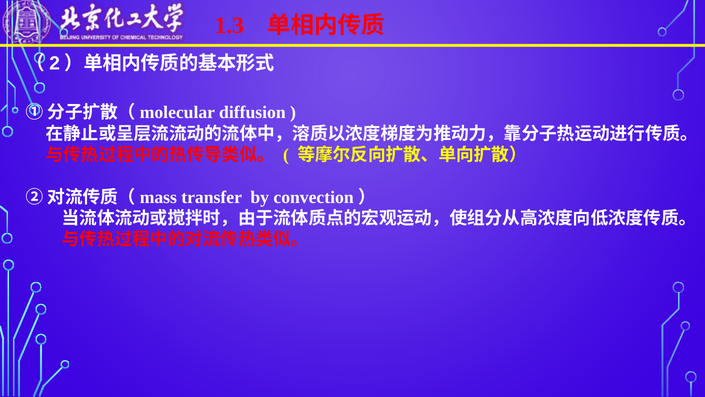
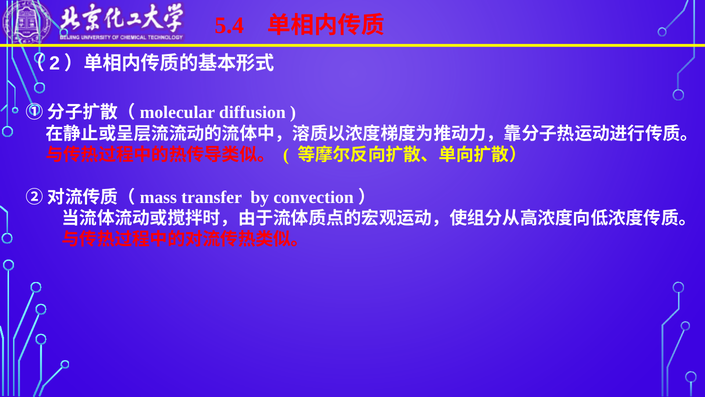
1.3: 1.3 -> 5.4
